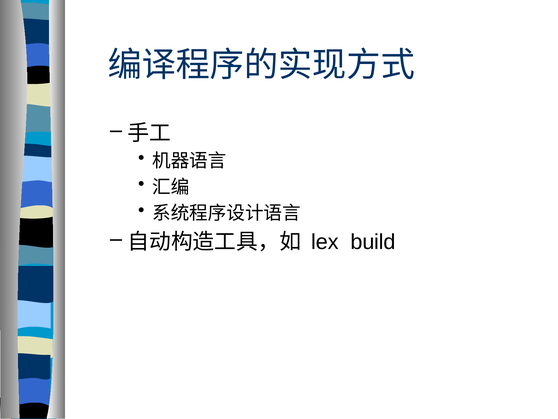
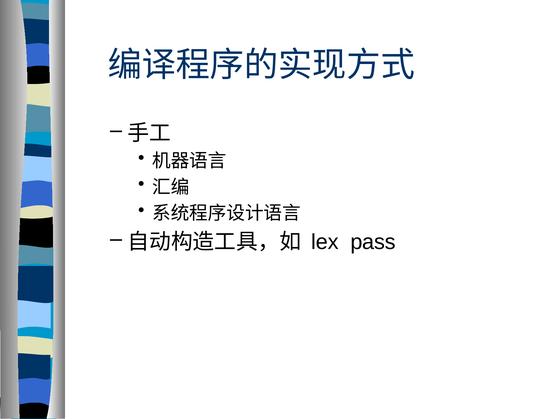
build: build -> pass
